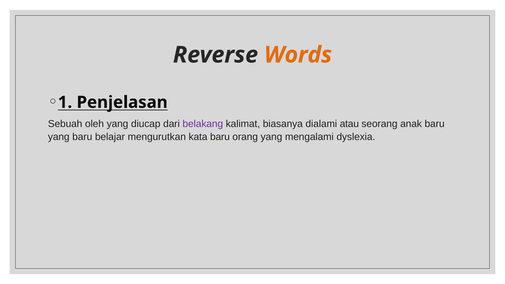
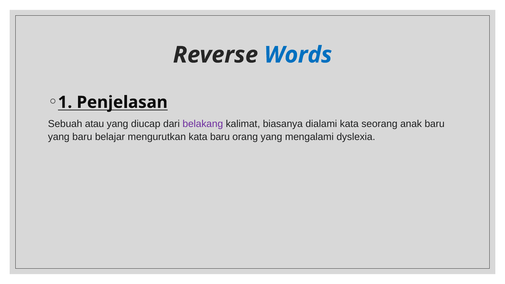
Words colour: orange -> blue
oleh: oleh -> atau
dialami atau: atau -> kata
